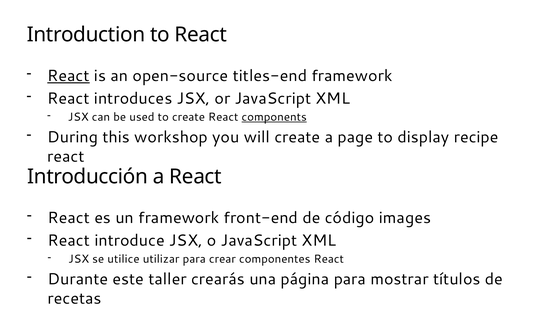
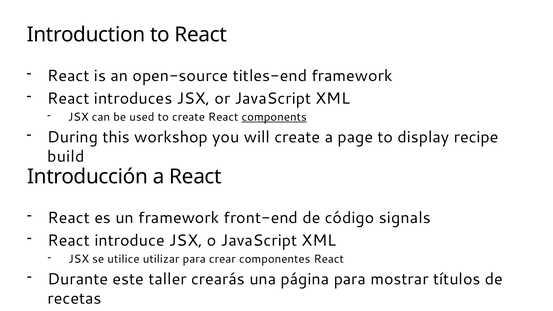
React at (68, 76) underline: present -> none
react at (66, 157): react -> build
images: images -> signals
